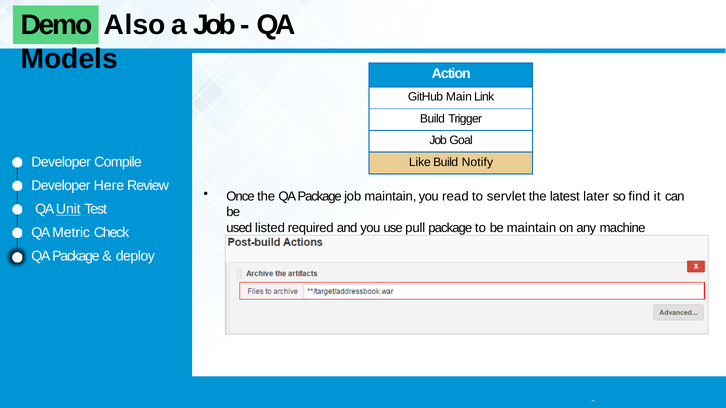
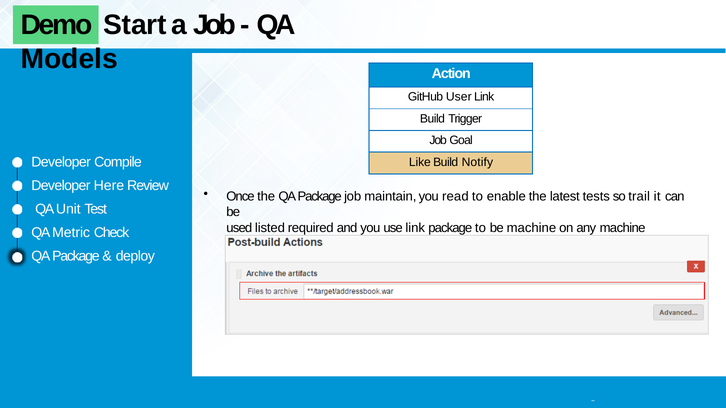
Also: Also -> Start
Main: Main -> User
servlet: servlet -> enable
later: later -> tests
find: find -> trail
Unit underline: present -> none
use pull: pull -> link
be maintain: maintain -> machine
